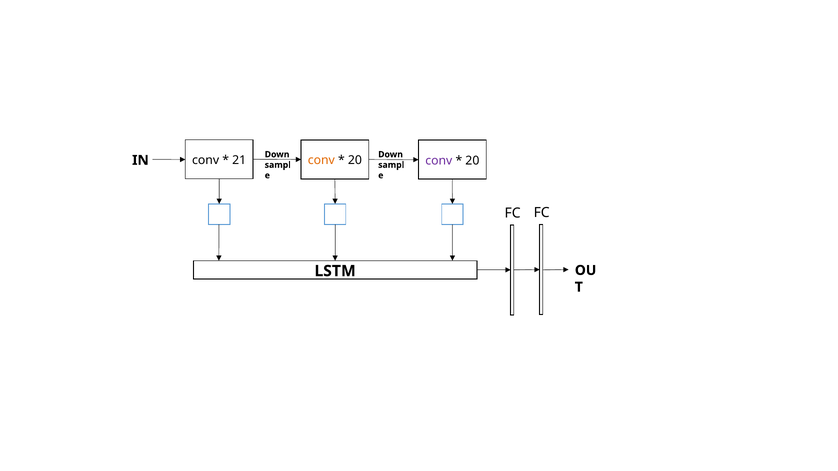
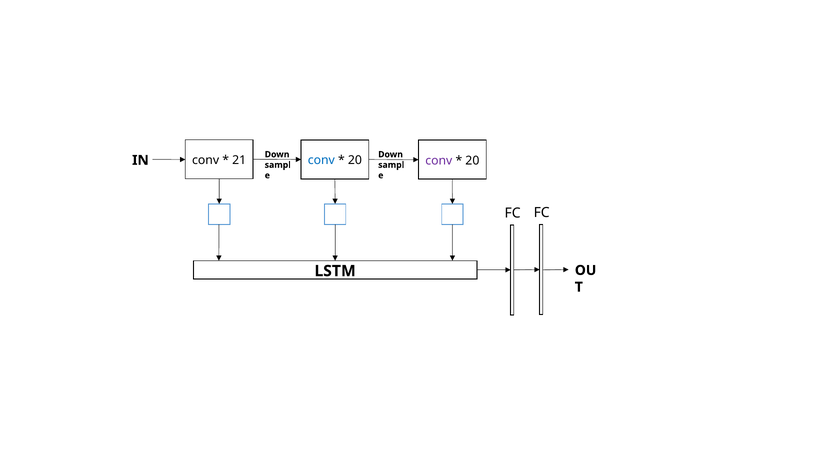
conv at (321, 160) colour: orange -> blue
